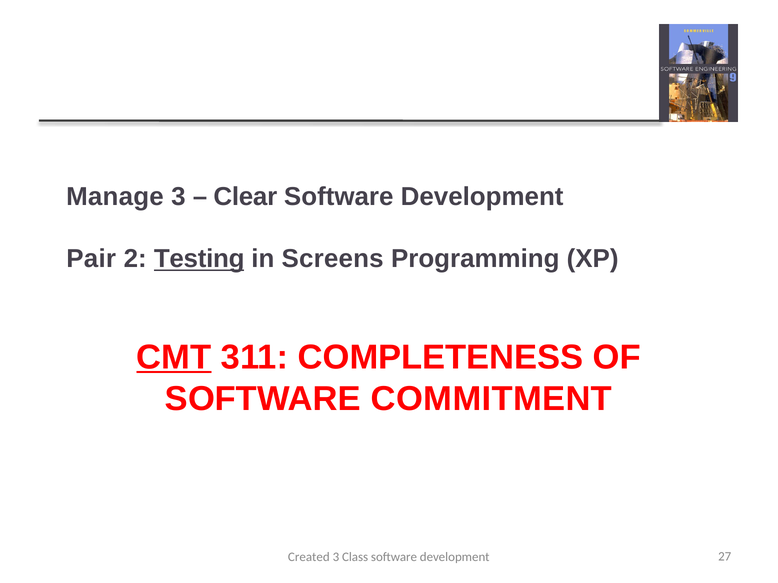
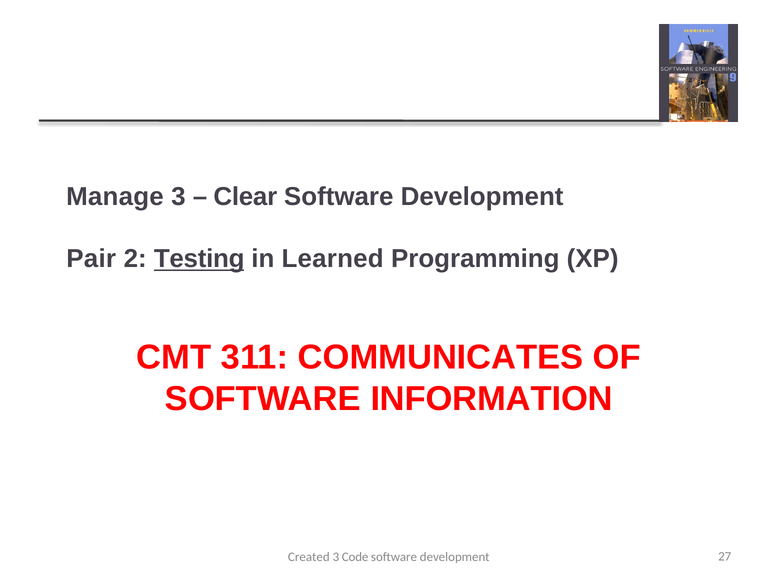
Screens: Screens -> Learned
CMT underline: present -> none
COMPLETENESS: COMPLETENESS -> COMMUNICATES
COMMITMENT: COMMITMENT -> INFORMATION
Class: Class -> Code
